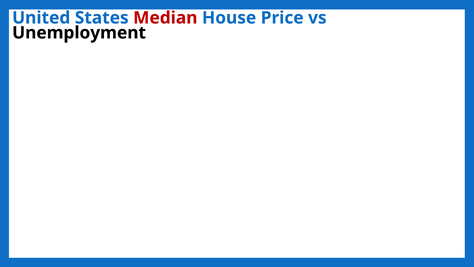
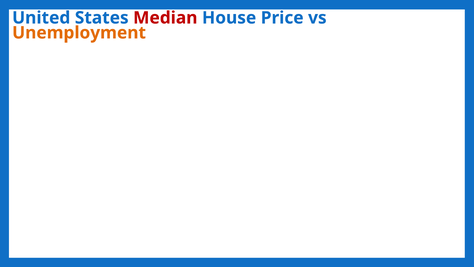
Unemployment colour: black -> orange
